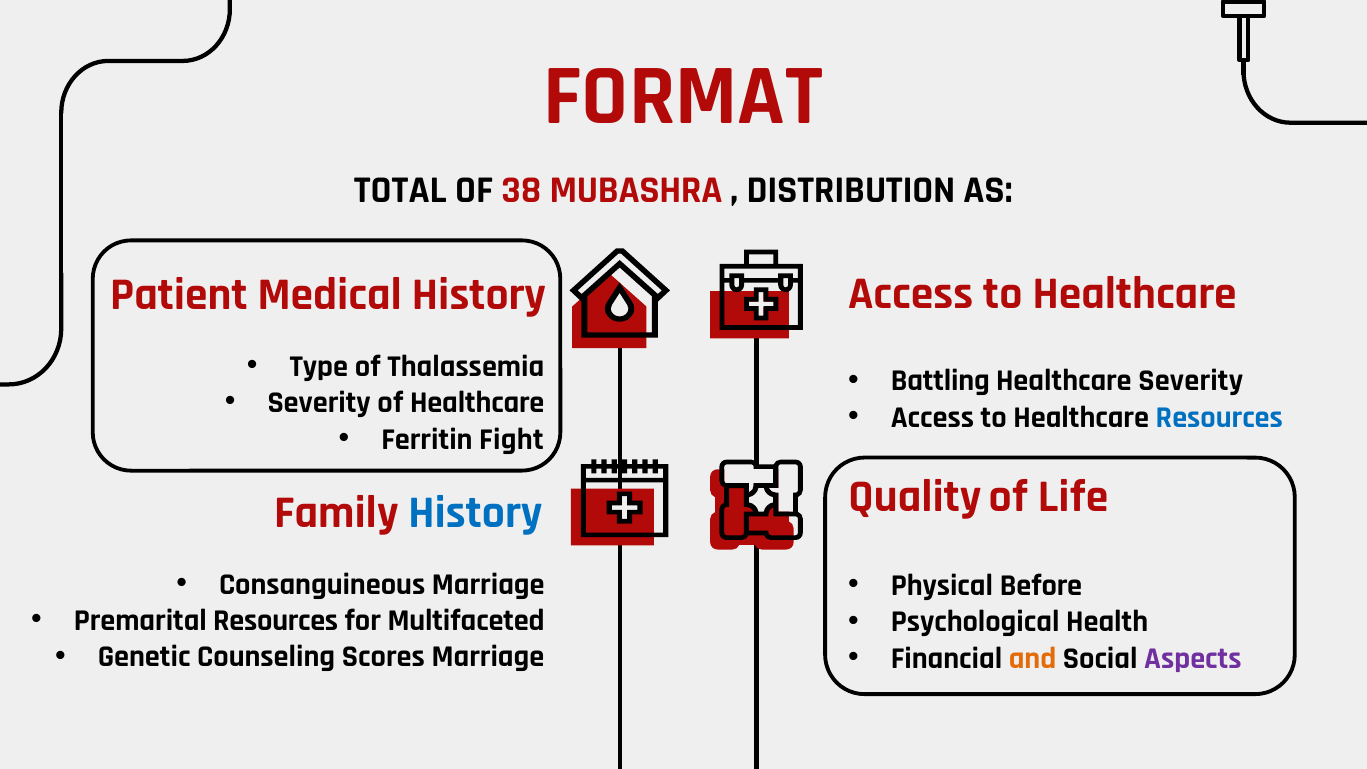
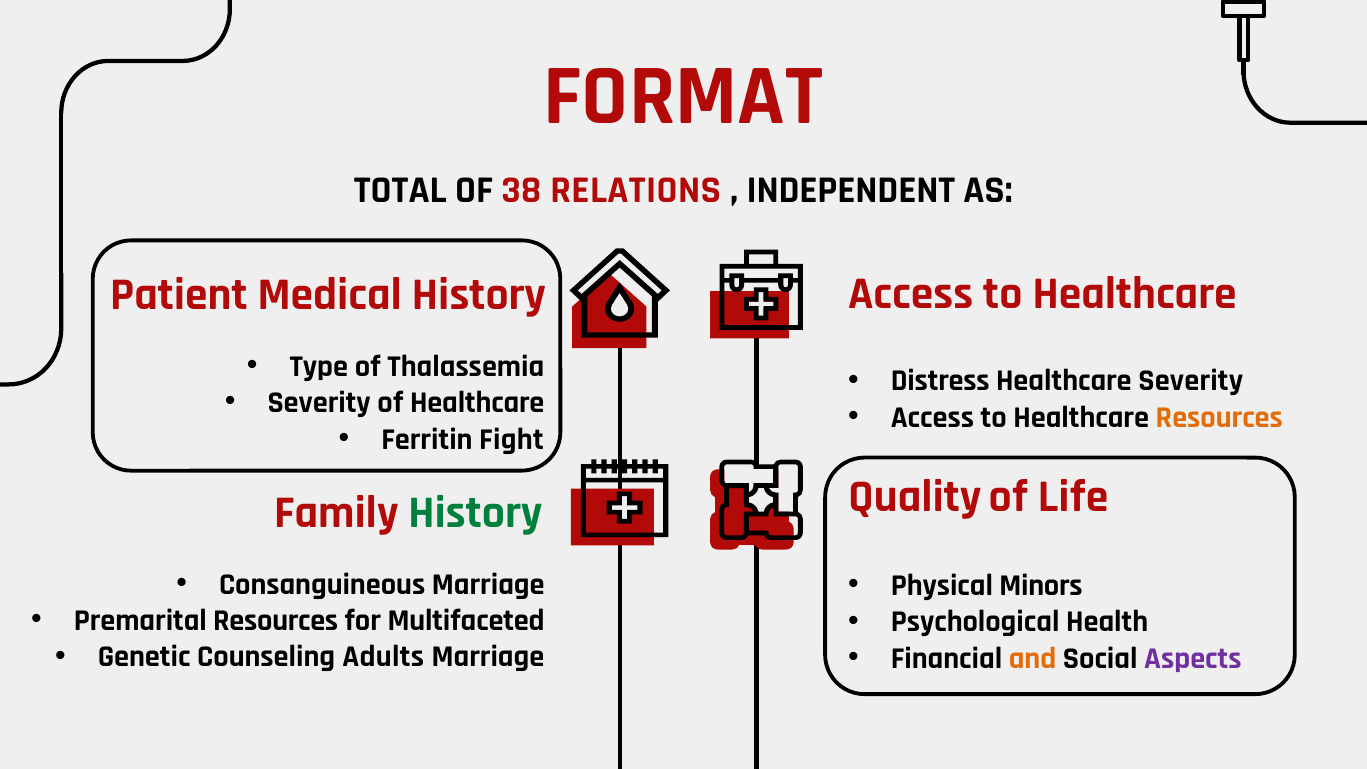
MUBASHRA: MUBASHRA -> RELATIONS
DISTRIBUTION: DISTRIBUTION -> INDEPENDENT
Battling: Battling -> Distress
Resources at (1219, 417) colour: blue -> orange
History at (475, 512) colour: blue -> green
Before: Before -> Minors
Scores: Scores -> Adults
